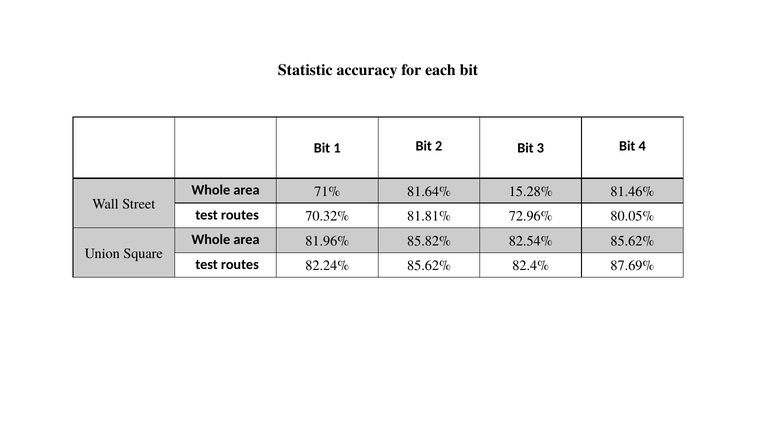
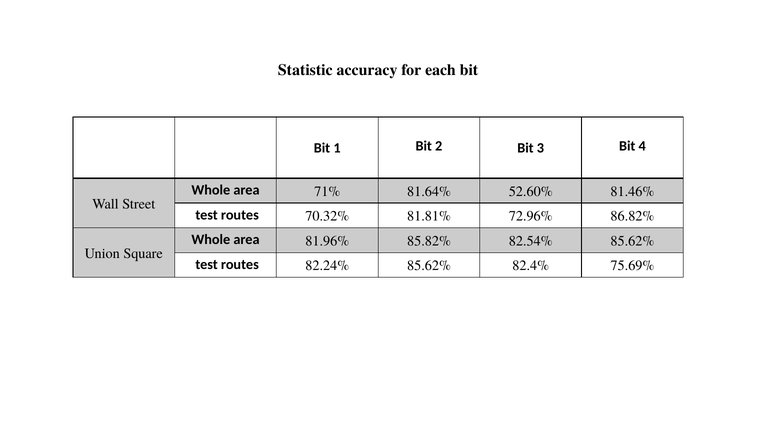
15.28%: 15.28% -> 52.60%
80.05%: 80.05% -> 86.82%
87.69%: 87.69% -> 75.69%
